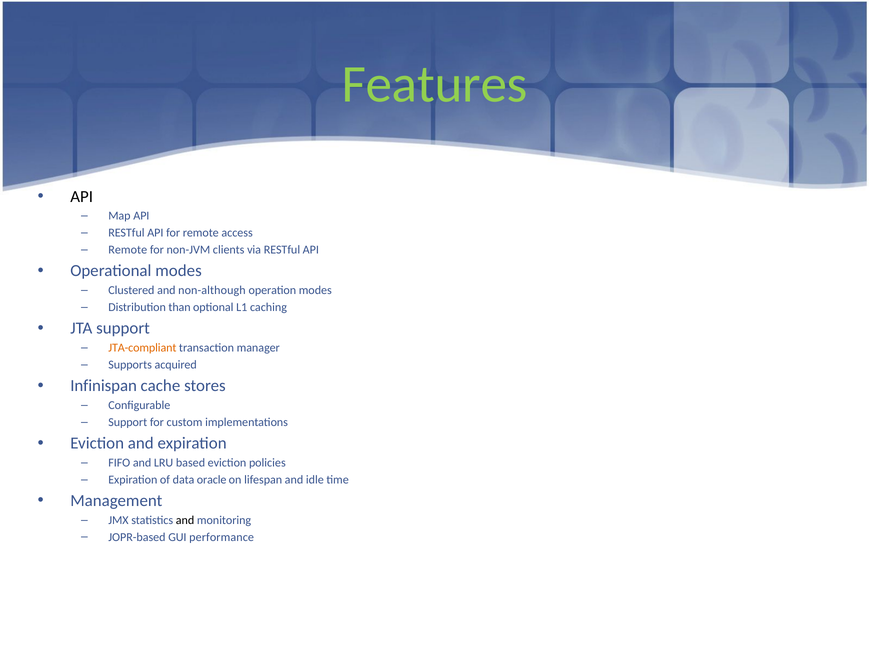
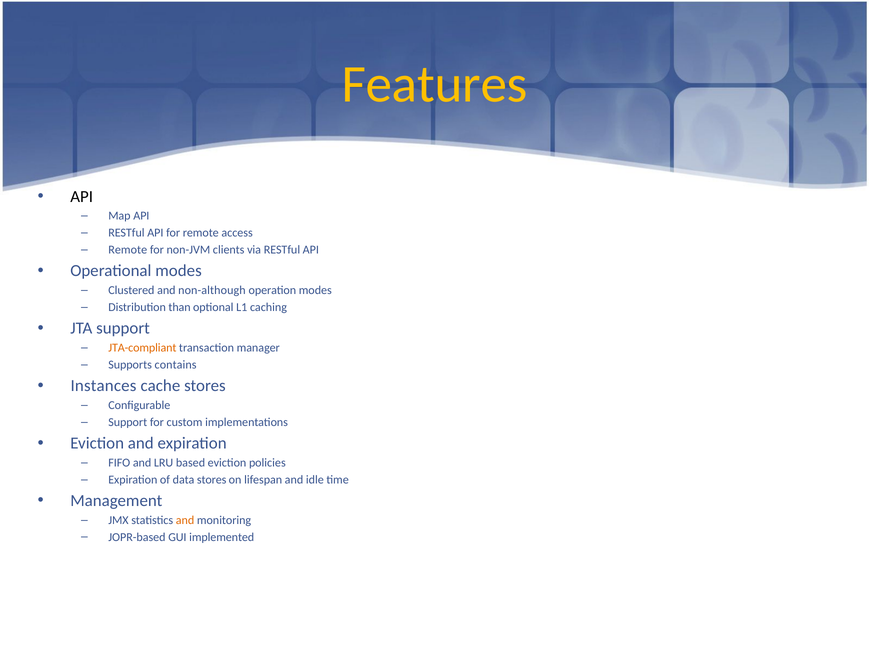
Features colour: light green -> yellow
acquired: acquired -> contains
Infinispan: Infinispan -> Instances
data oracle: oracle -> stores
and at (185, 521) colour: black -> orange
performance: performance -> implemented
